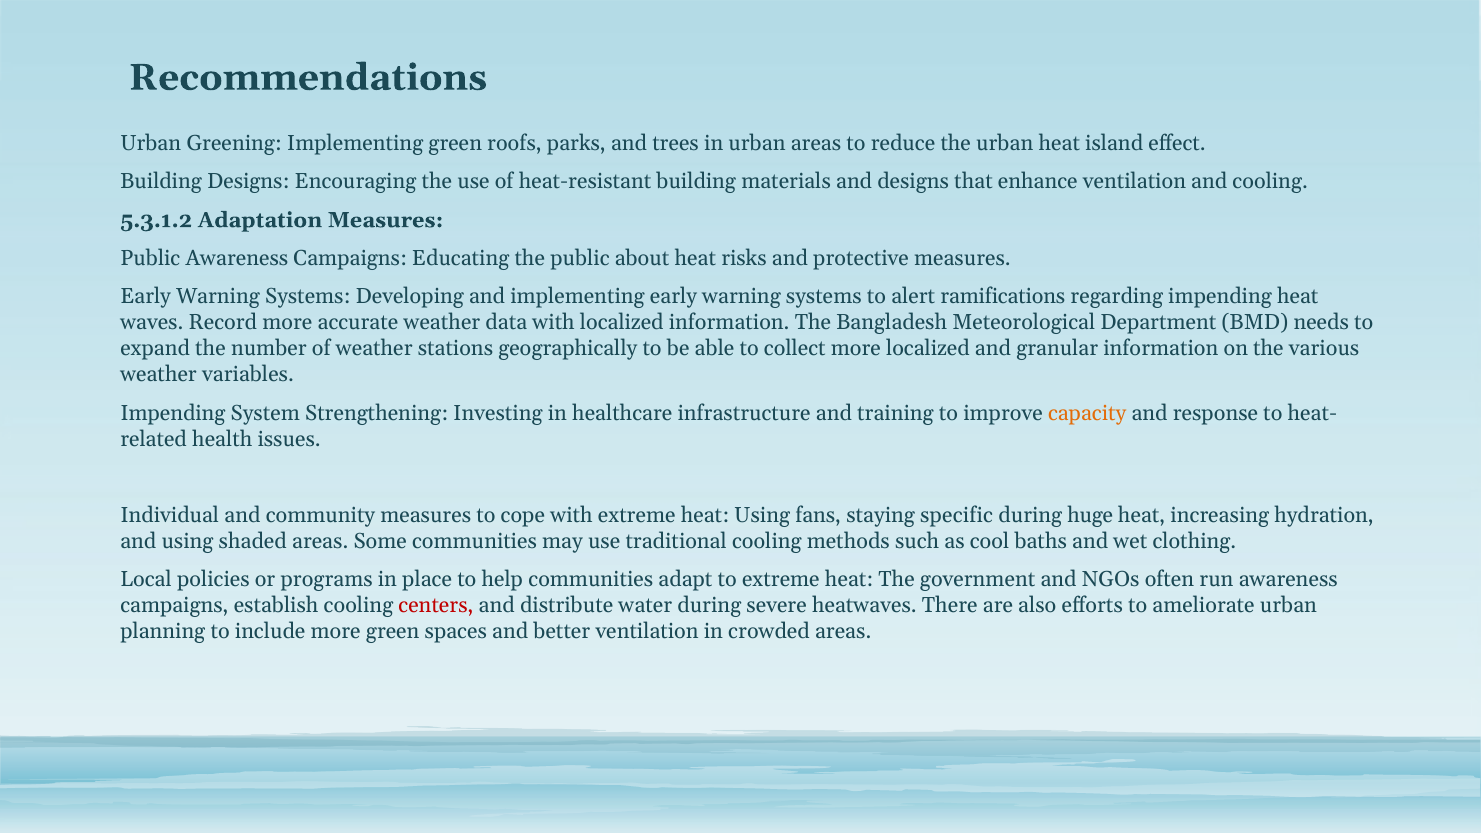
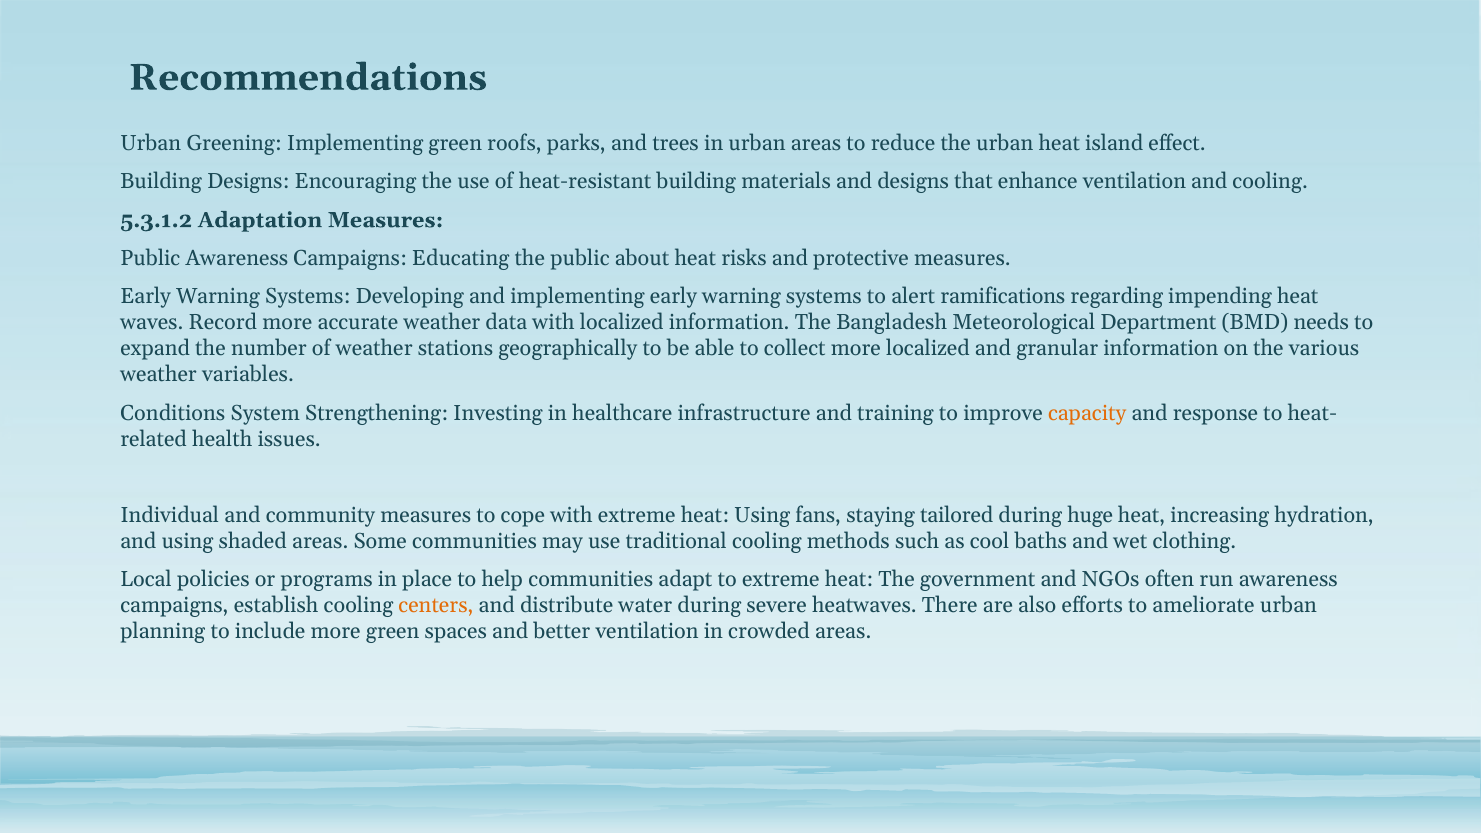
Impending at (173, 413): Impending -> Conditions
specific: specific -> tailored
centers colour: red -> orange
